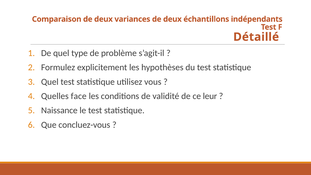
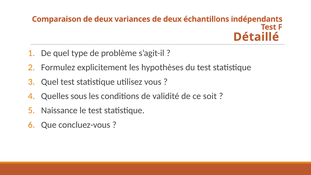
face: face -> sous
leur: leur -> soit
